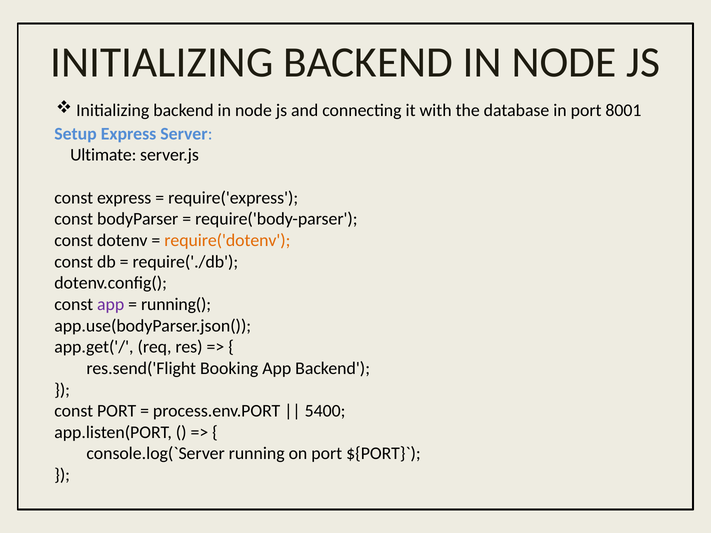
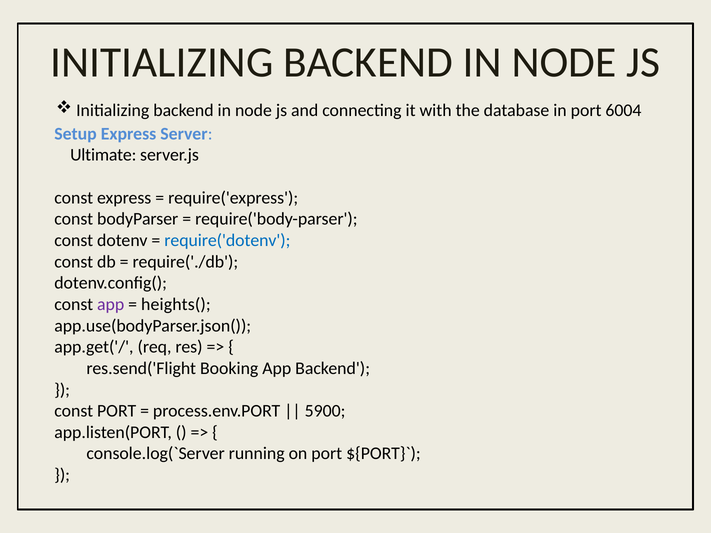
8001: 8001 -> 6004
require('dotenv colour: orange -> blue
running(: running( -> heights(
5400: 5400 -> 5900
